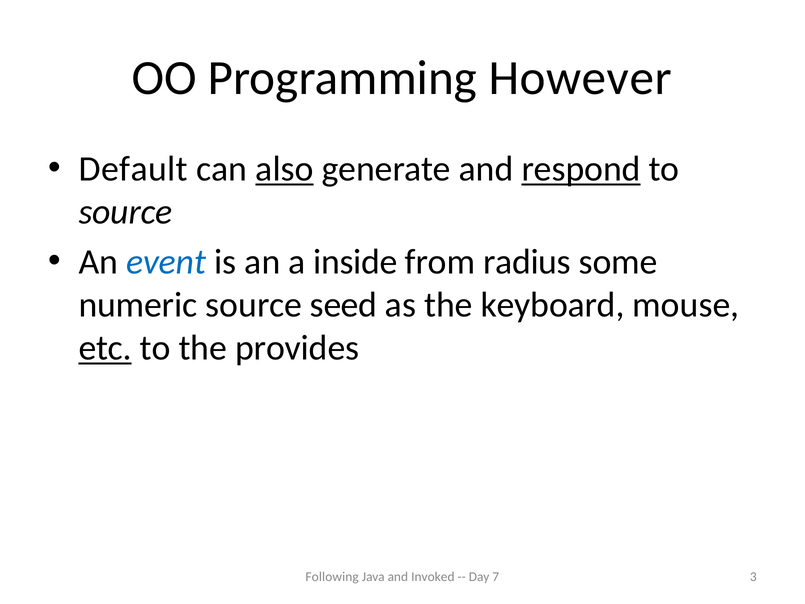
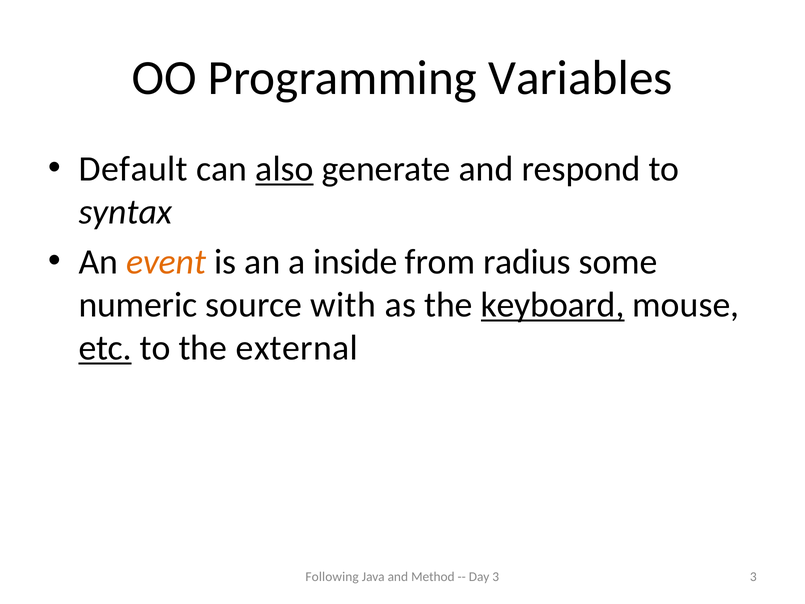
However: However -> Variables
respond underline: present -> none
source at (125, 212): source -> syntax
event colour: blue -> orange
seed: seed -> with
keyboard underline: none -> present
provides: provides -> external
Invoked: Invoked -> Method
Day 7: 7 -> 3
